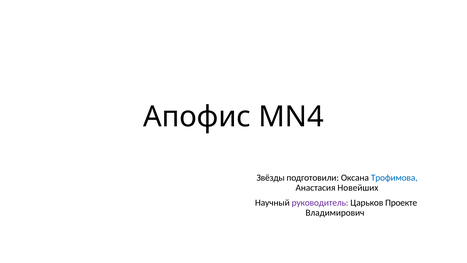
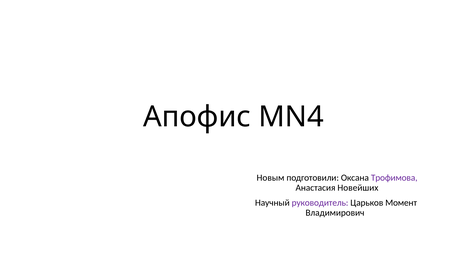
Звёзды: Звёзды -> Новым
Трофимова colour: blue -> purple
Проекте: Проекте -> Момент
